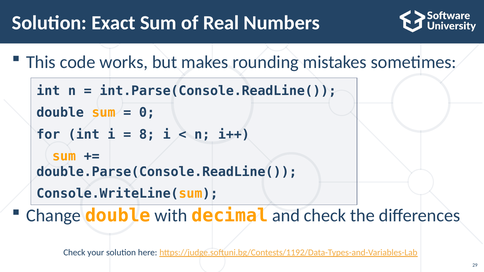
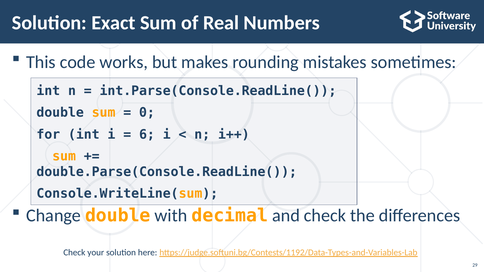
8: 8 -> 6
